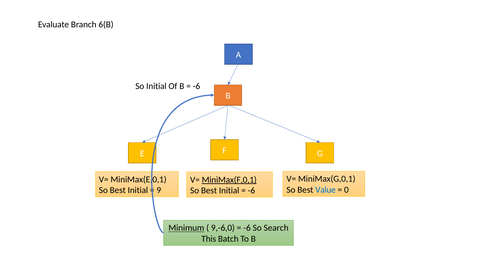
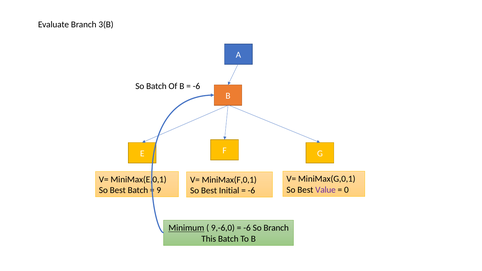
6(B: 6(B -> 3(B
So Initial: Initial -> Batch
MiniMax(F,0,1 underline: present -> none
Value colour: blue -> purple
Initial at (138, 190): Initial -> Batch
So Search: Search -> Branch
